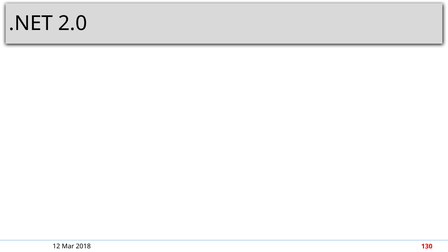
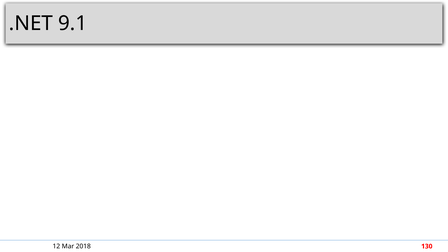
2.0: 2.0 -> 9.1
